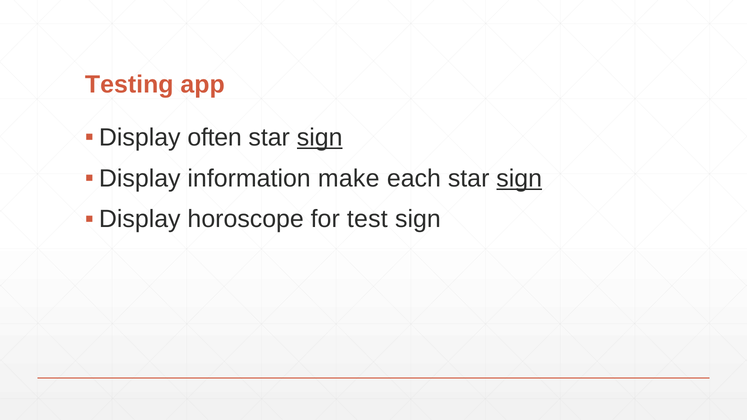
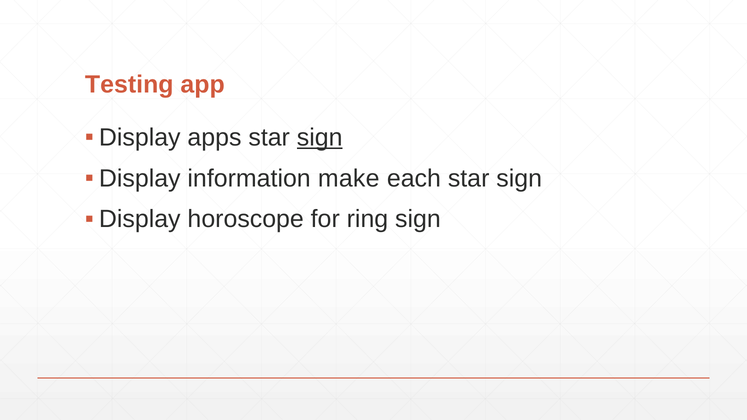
often: often -> apps
sign at (519, 178) underline: present -> none
test: test -> ring
